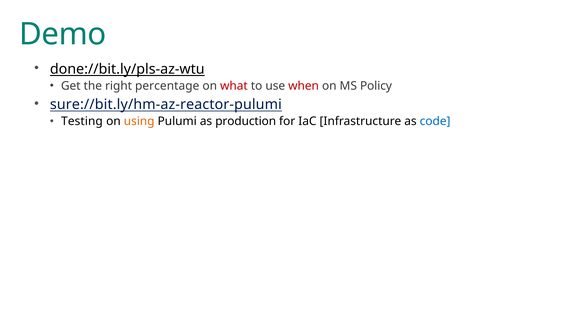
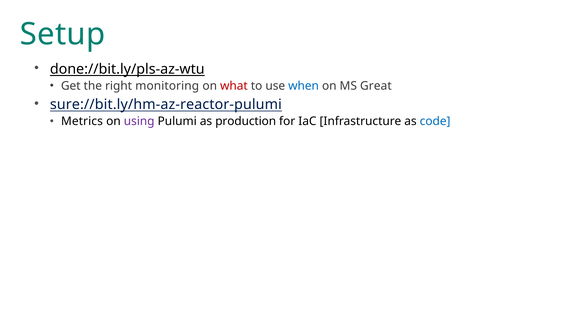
Demo: Demo -> Setup
percentage: percentage -> monitoring
when colour: red -> blue
Policy: Policy -> Great
Testing: Testing -> Metrics
using colour: orange -> purple
